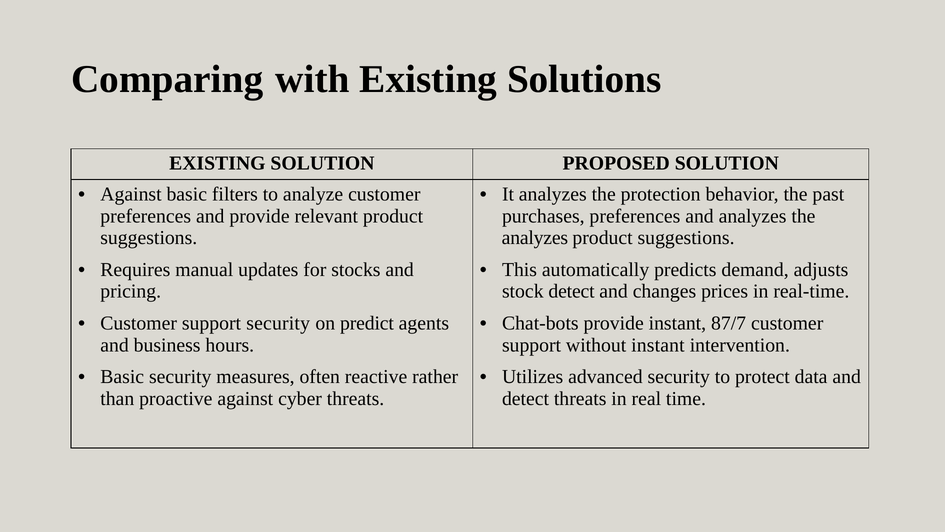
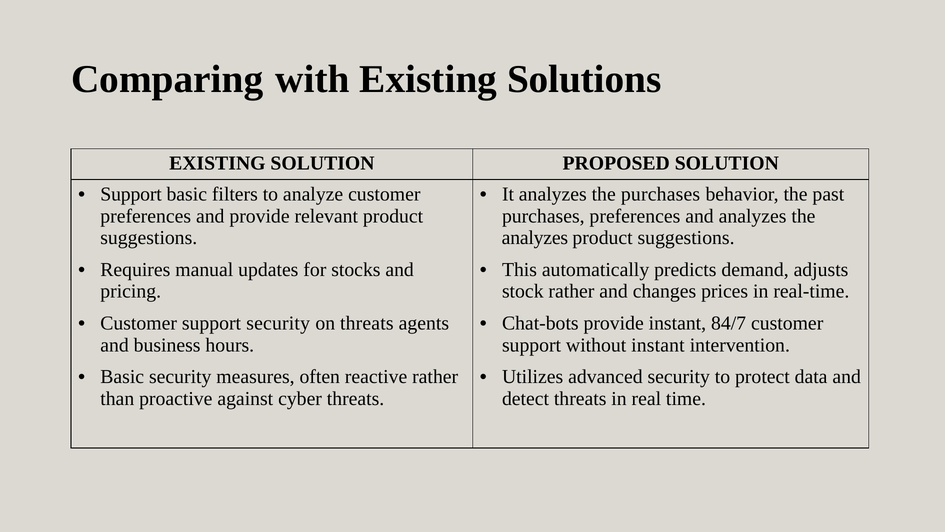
Against at (131, 194): Against -> Support
the protection: protection -> purchases
stock detect: detect -> rather
on predict: predict -> threats
87/7: 87/7 -> 84/7
